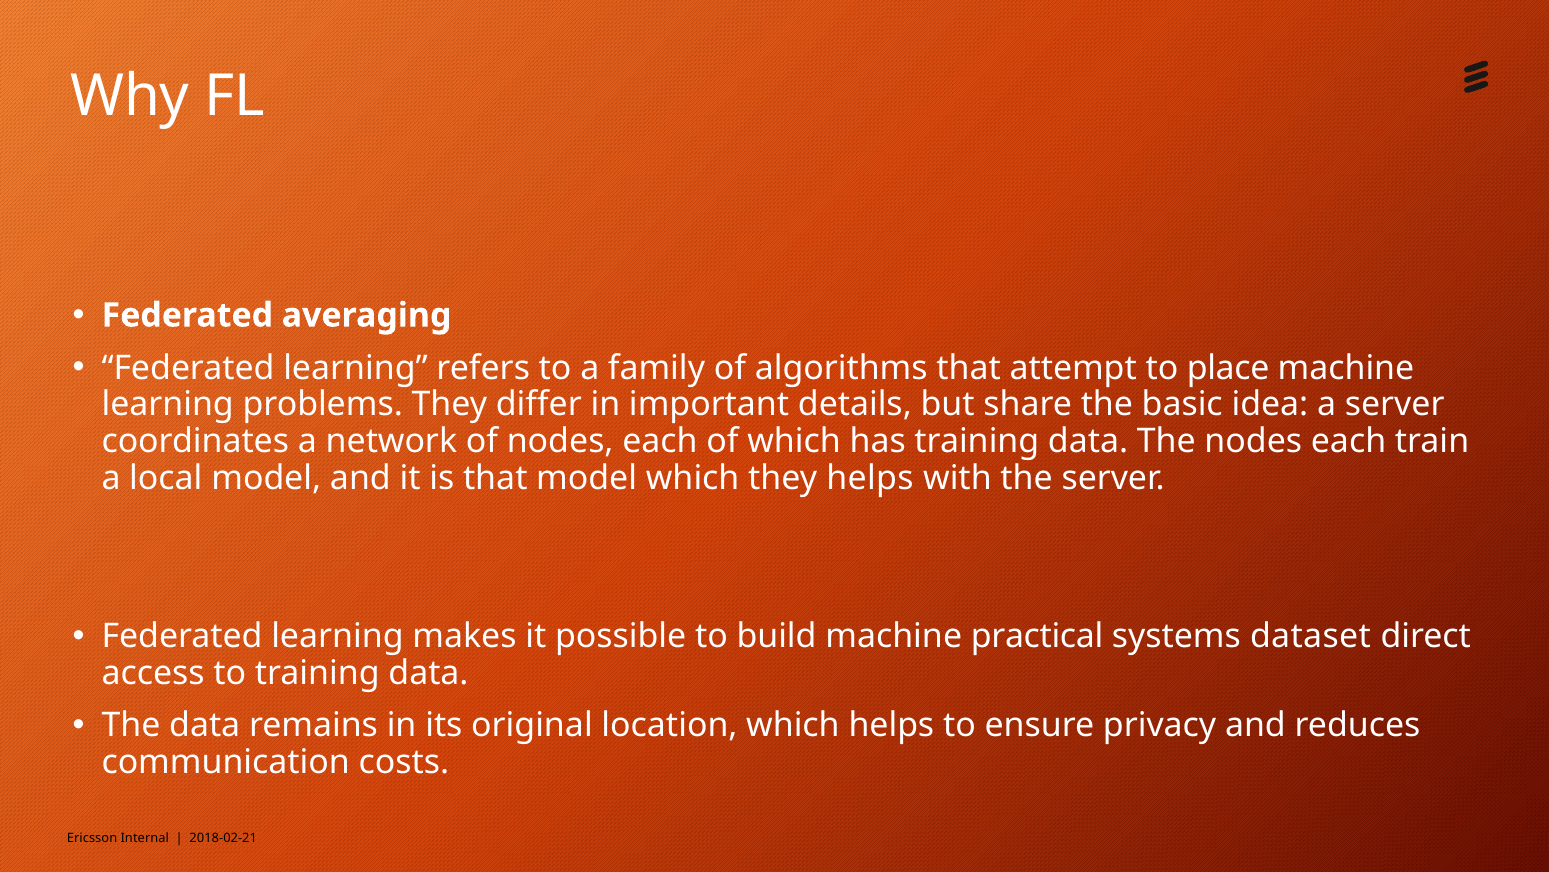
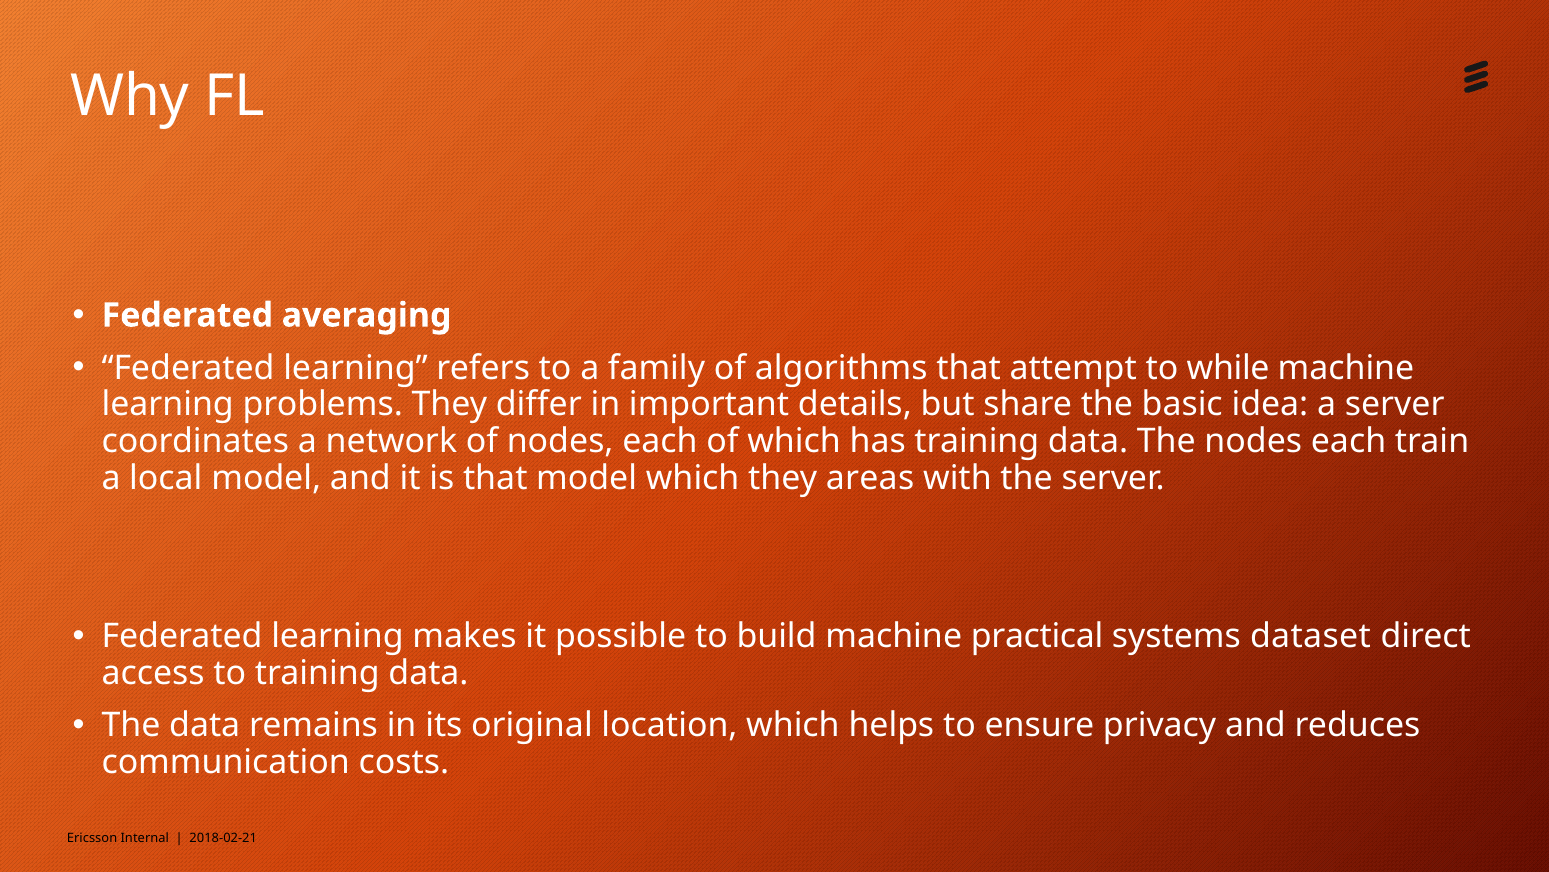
place: place -> while
they helps: helps -> areas
